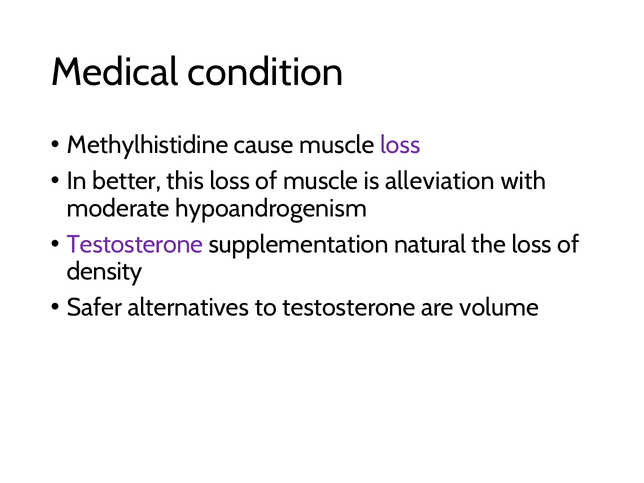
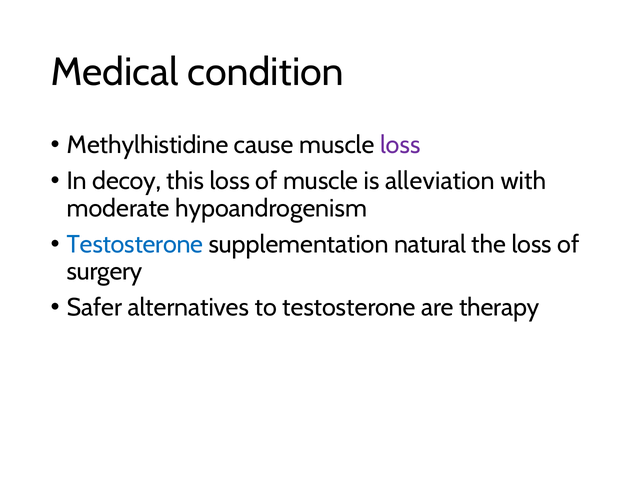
better: better -> decoy
Testosterone at (135, 244) colour: purple -> blue
density: density -> surgery
volume: volume -> therapy
